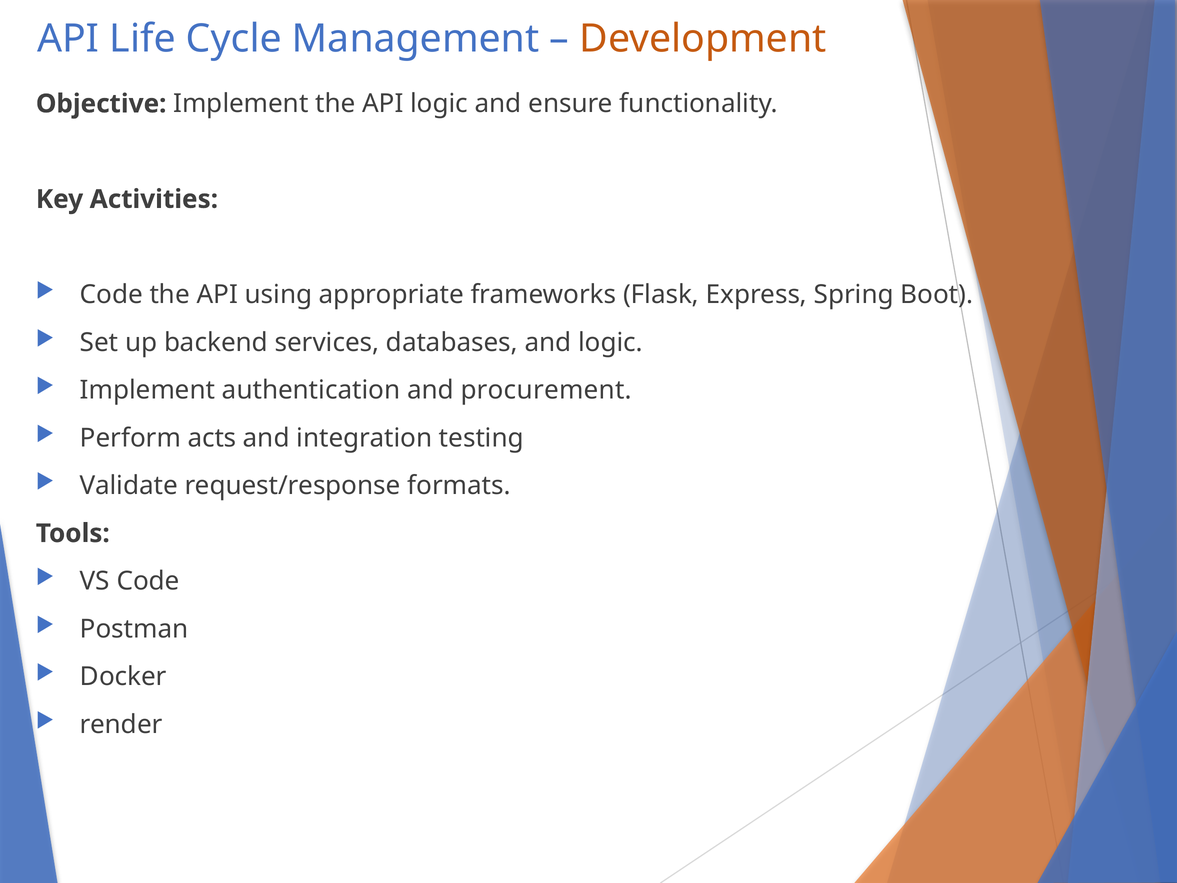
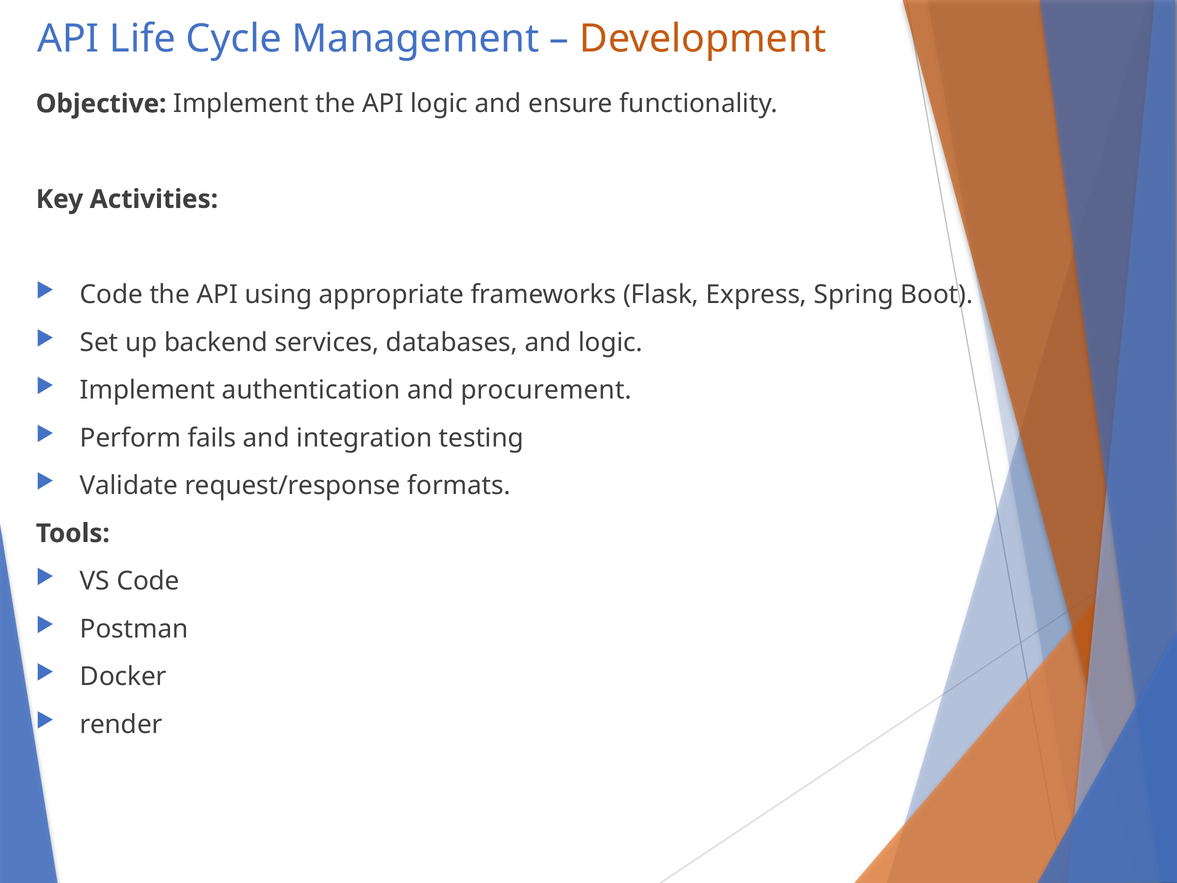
acts: acts -> fails
